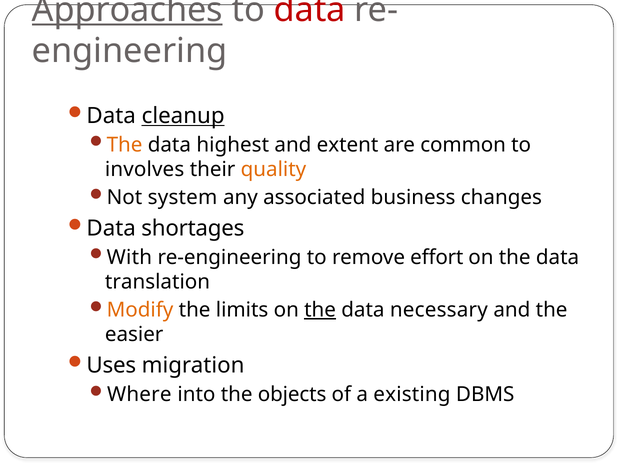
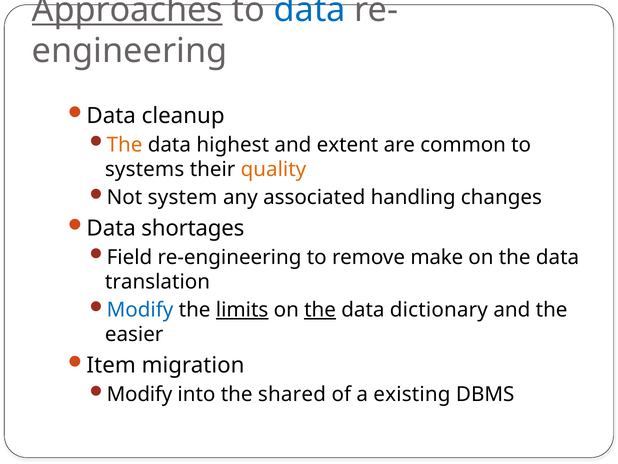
data at (310, 10) colour: red -> blue
cleanup underline: present -> none
involves: involves -> systems
business: business -> handling
With: With -> Field
effort: effort -> make
Modify at (140, 310) colour: orange -> blue
limits underline: none -> present
necessary: necessary -> dictionary
Uses: Uses -> Item
Where at (139, 394): Where -> Modify
objects: objects -> shared
